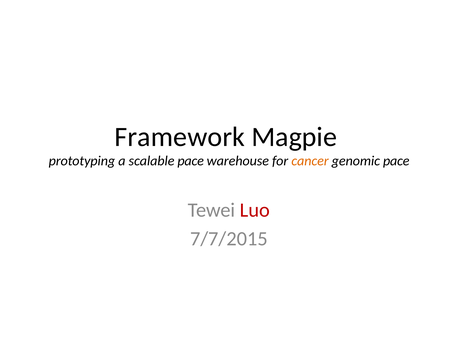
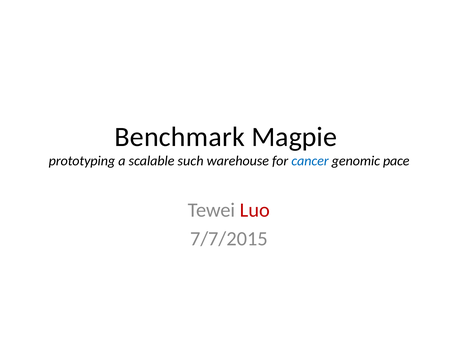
Framework: Framework -> Benchmark
scalable pace: pace -> such
cancer colour: orange -> blue
